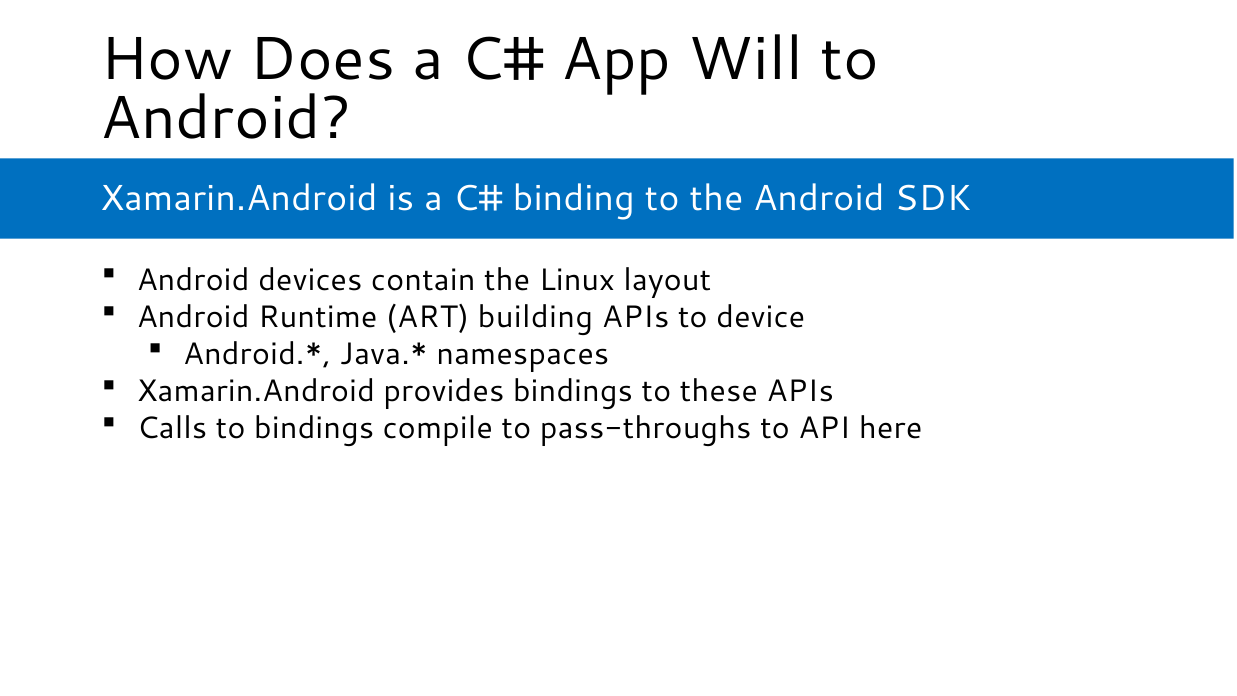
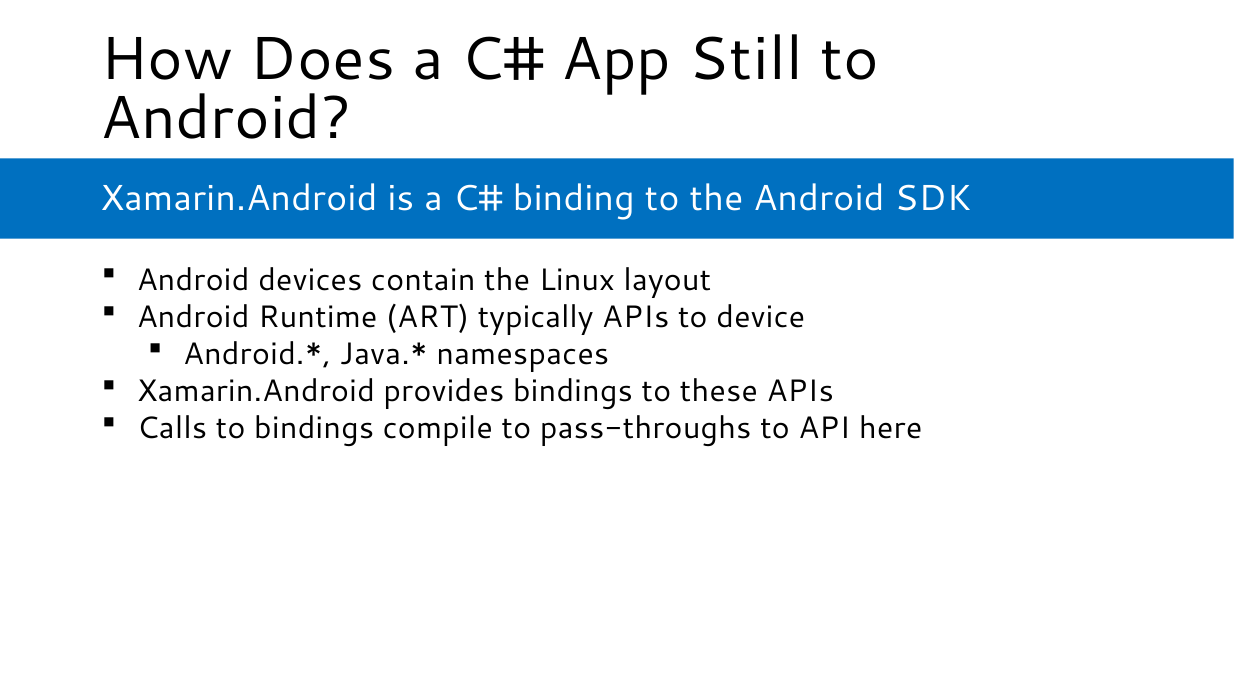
Will: Will -> Still
building: building -> typically
